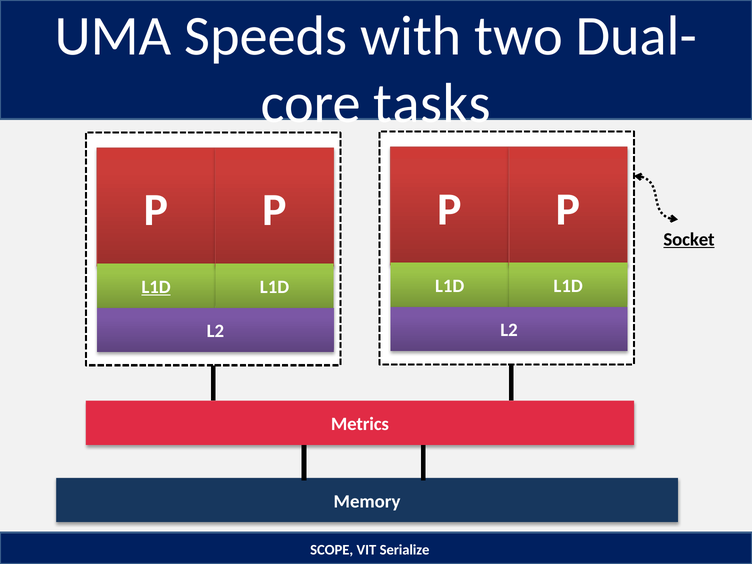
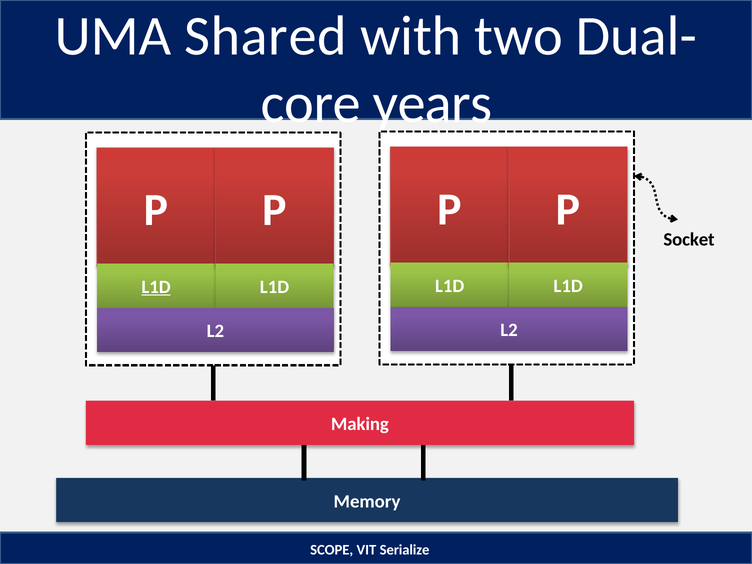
Speeds: Speeds -> Shared
tasks: tasks -> years
Socket underline: present -> none
Metrics: Metrics -> Making
